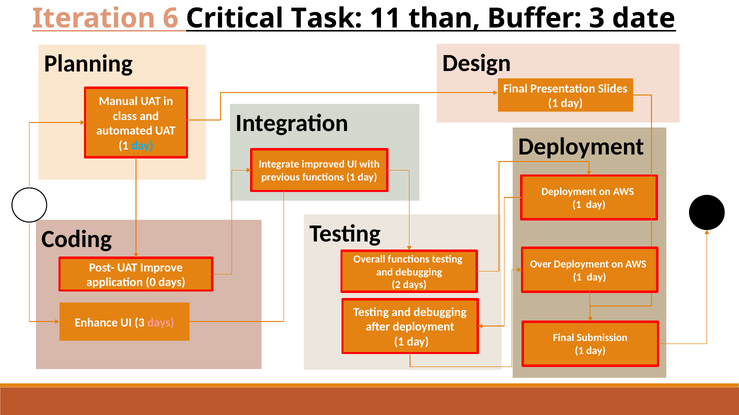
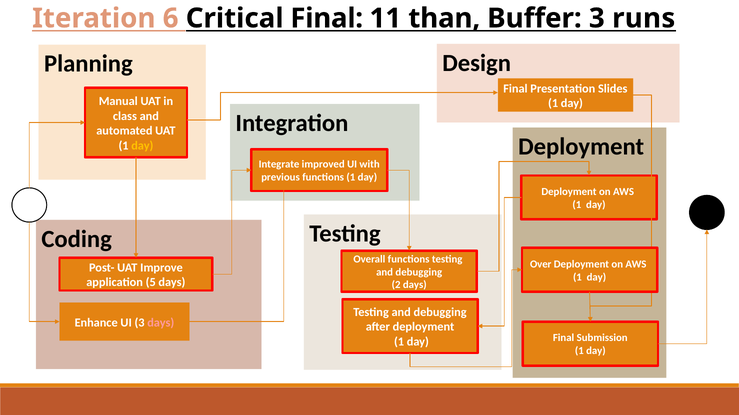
Critical Task: Task -> Final
date: date -> runs
day at (142, 146) colour: light blue -> yellow
0: 0 -> 5
